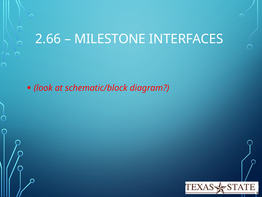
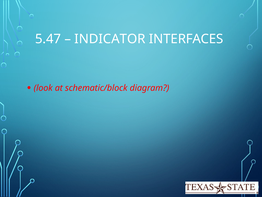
2.66: 2.66 -> 5.47
MILESTONE: MILESTONE -> INDICATOR
